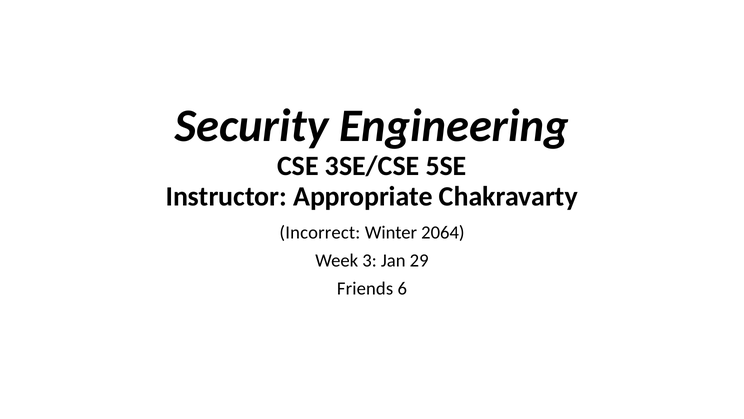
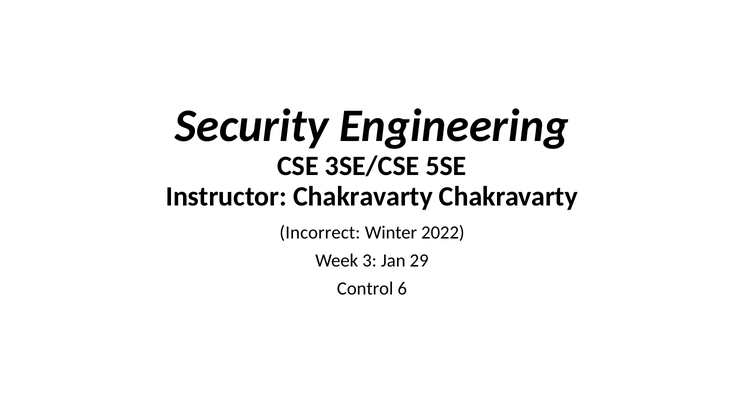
Instructor Appropriate: Appropriate -> Chakravarty
2064: 2064 -> 2022
Friends: Friends -> Control
